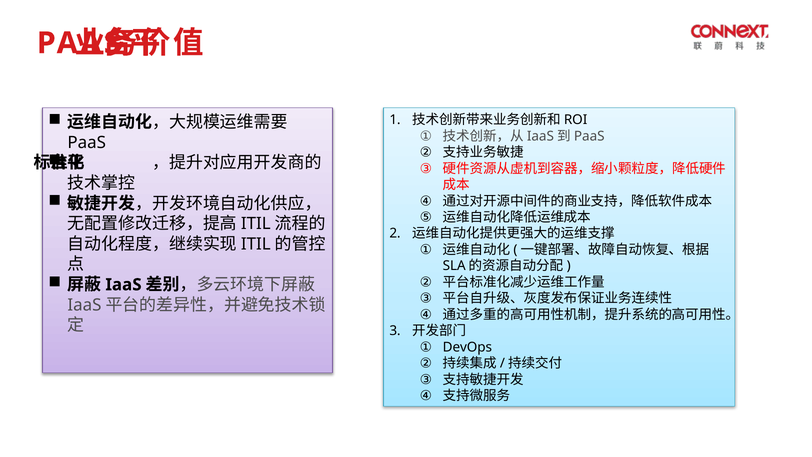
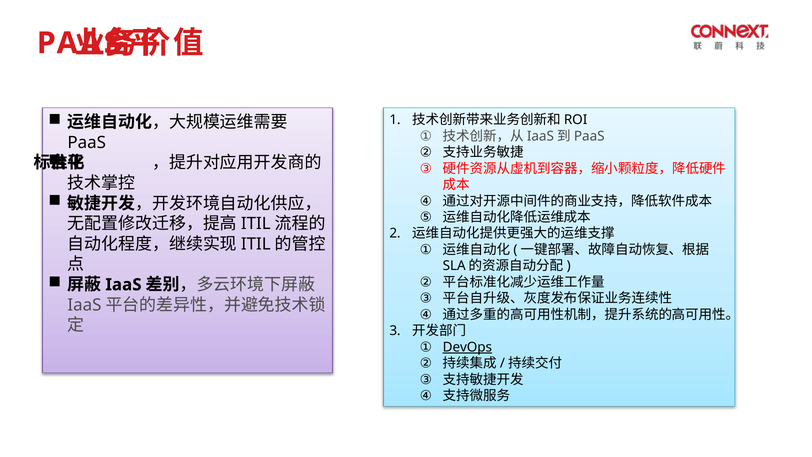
DevOps underline: none -> present
